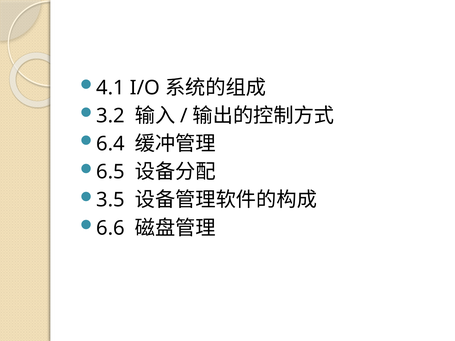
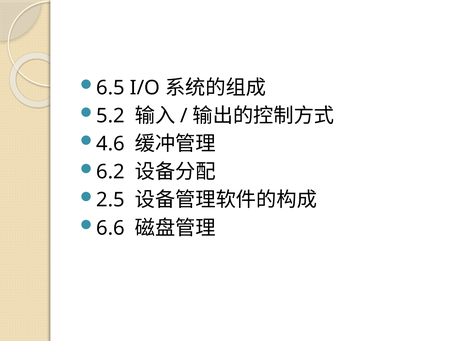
4.1: 4.1 -> 6.5
3.2: 3.2 -> 5.2
6.4: 6.4 -> 4.6
6.5: 6.5 -> 6.2
3.5: 3.5 -> 2.5
